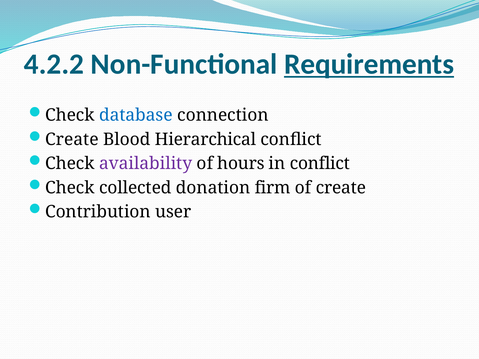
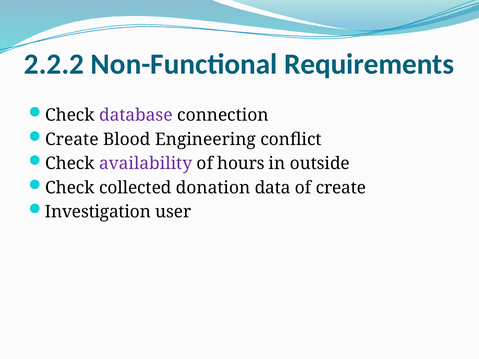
4.2.2: 4.2.2 -> 2.2.2
Requirements underline: present -> none
database colour: blue -> purple
Hierarchical: Hierarchical -> Engineering
in conflict: conflict -> outside
firm: firm -> data
Contribution: Contribution -> Investigation
